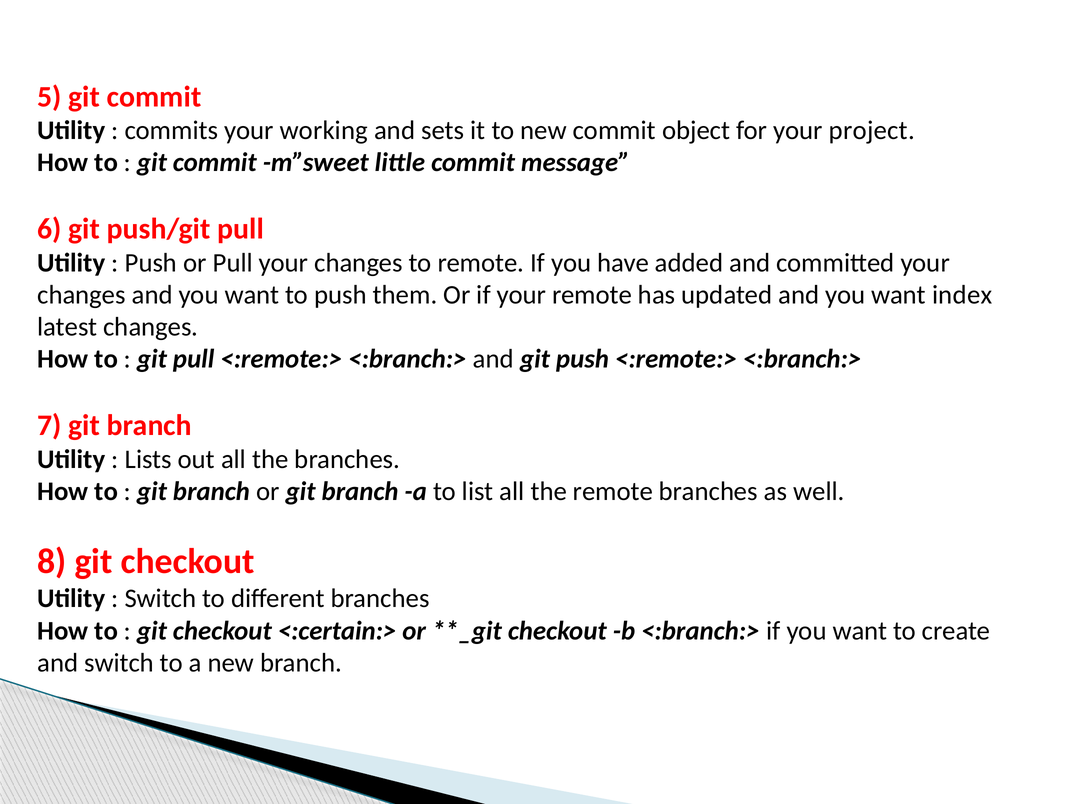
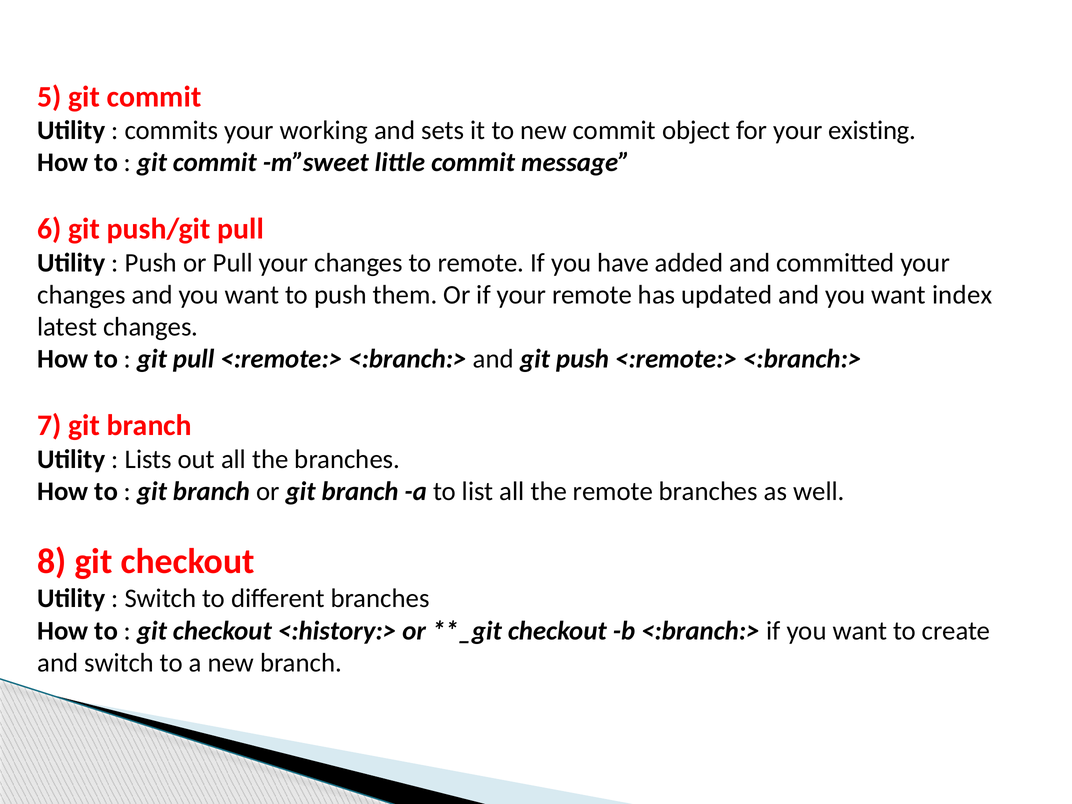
project: project -> existing
<:certain:>: <:certain:> -> <:history:>
